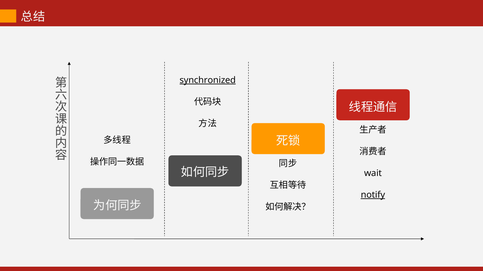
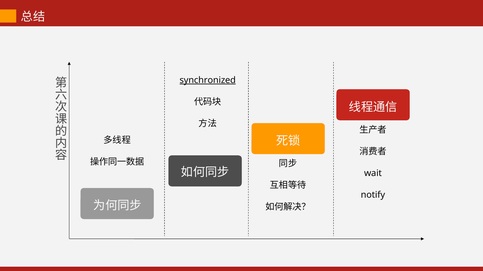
notify underline: present -> none
